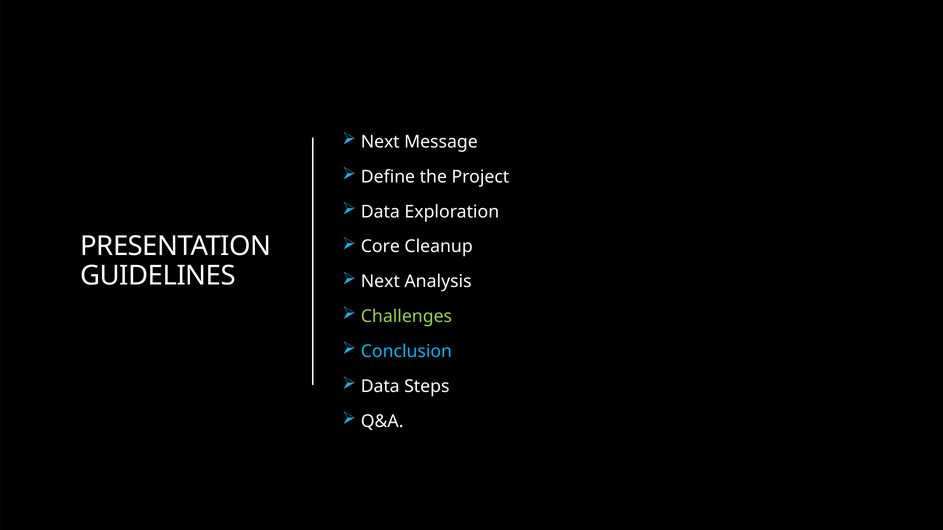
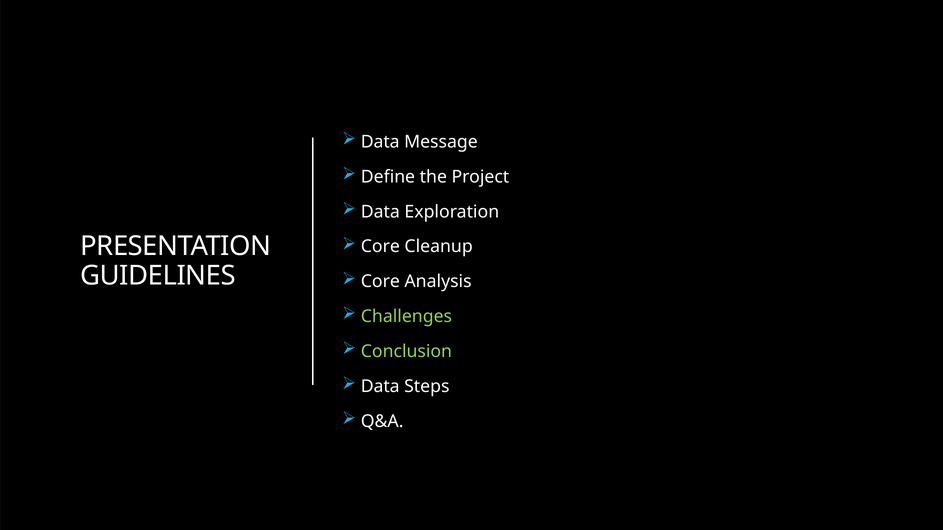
Next at (380, 142): Next -> Data
Next at (380, 282): Next -> Core
Conclusion colour: light blue -> light green
